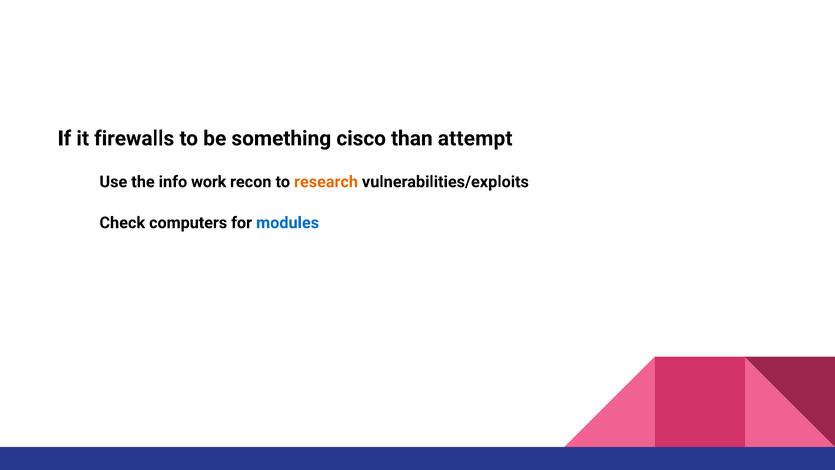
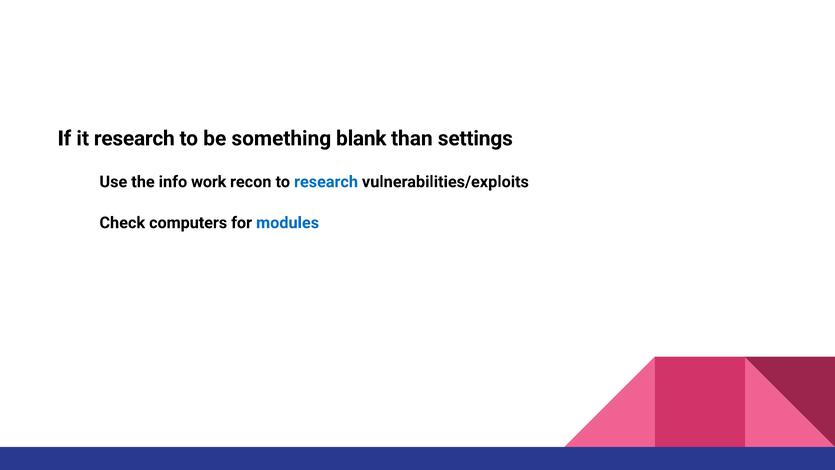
it firewalls: firewalls -> research
cisco: cisco -> blank
attempt: attempt -> settings
research at (326, 182) colour: orange -> blue
